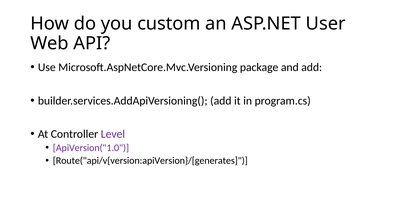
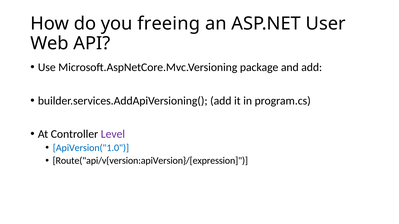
custom: custom -> freeing
ApiVersion("1.0 colour: purple -> blue
Route("api/v{version:apiVersion}/[generates: Route("api/v{version:apiVersion}/[generates -> Route("api/v{version:apiVersion}/[expression
